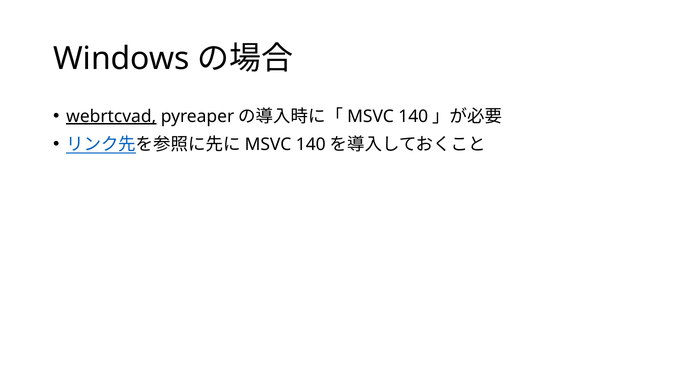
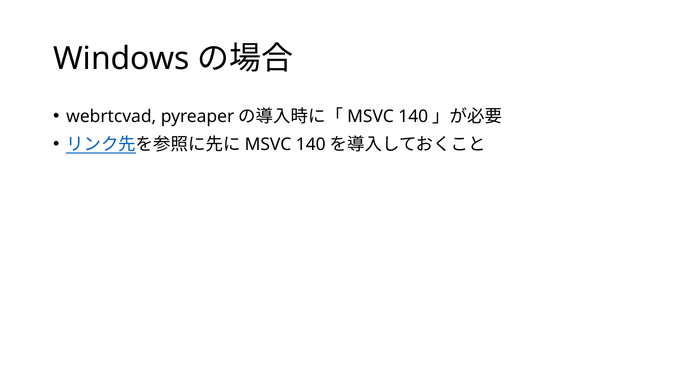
webrtcvad underline: present -> none
